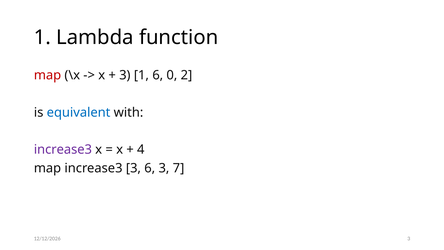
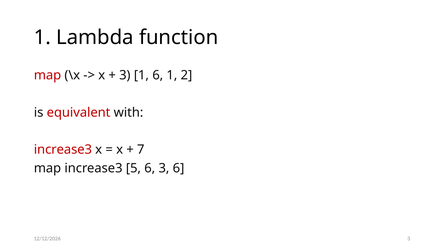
6 0: 0 -> 1
equivalent colour: blue -> red
increase3 at (63, 150) colour: purple -> red
4: 4 -> 7
increase3 3: 3 -> 5
3 7: 7 -> 6
